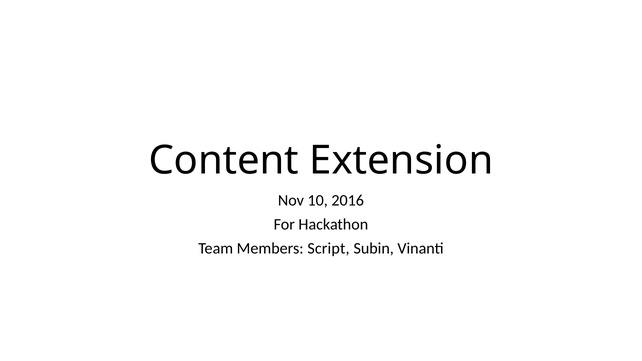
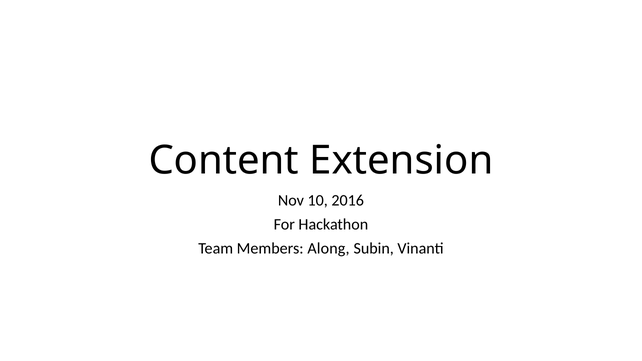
Script: Script -> Along
